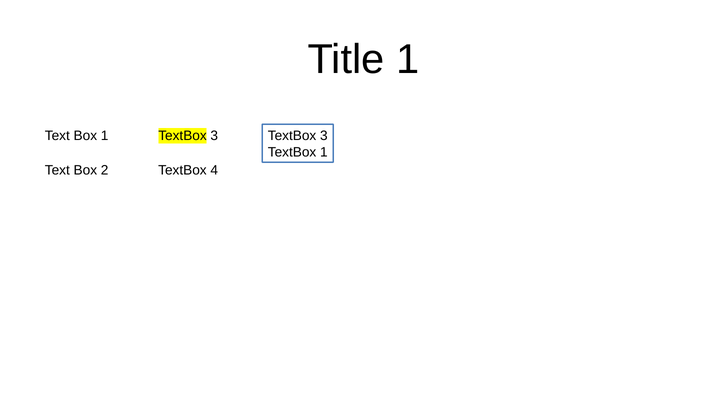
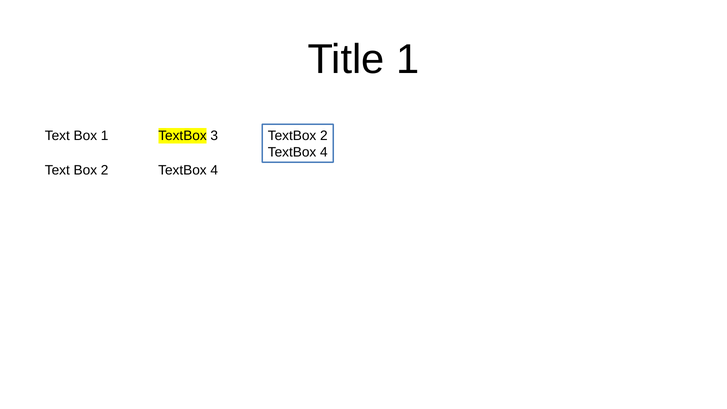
3 at (324, 136): 3 -> 2
1 at (324, 152): 1 -> 4
